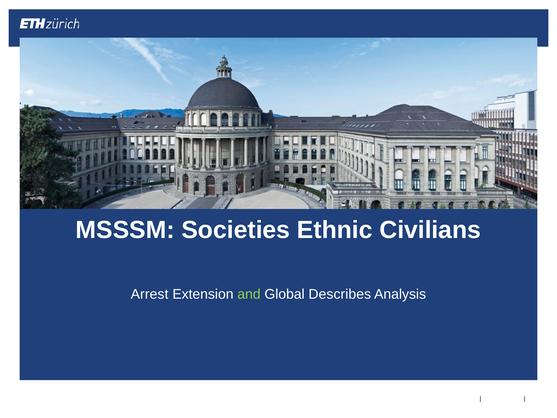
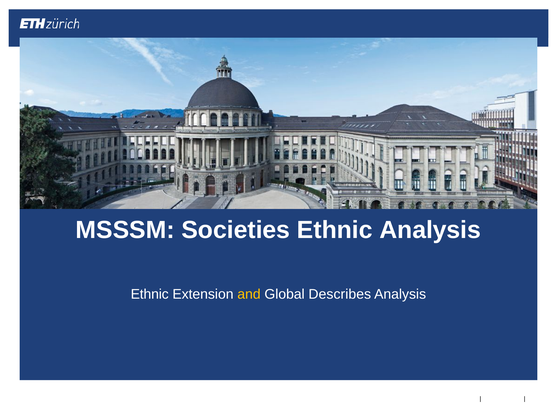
Ethnic Civilians: Civilians -> Analysis
Arrest at (150, 294): Arrest -> Ethnic
and colour: light green -> yellow
